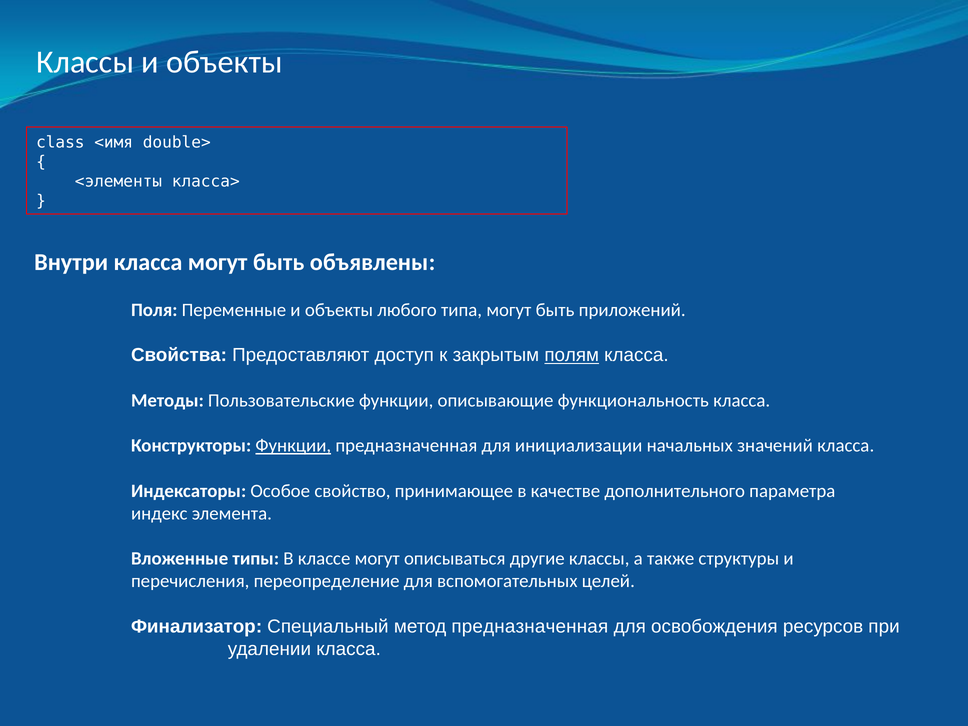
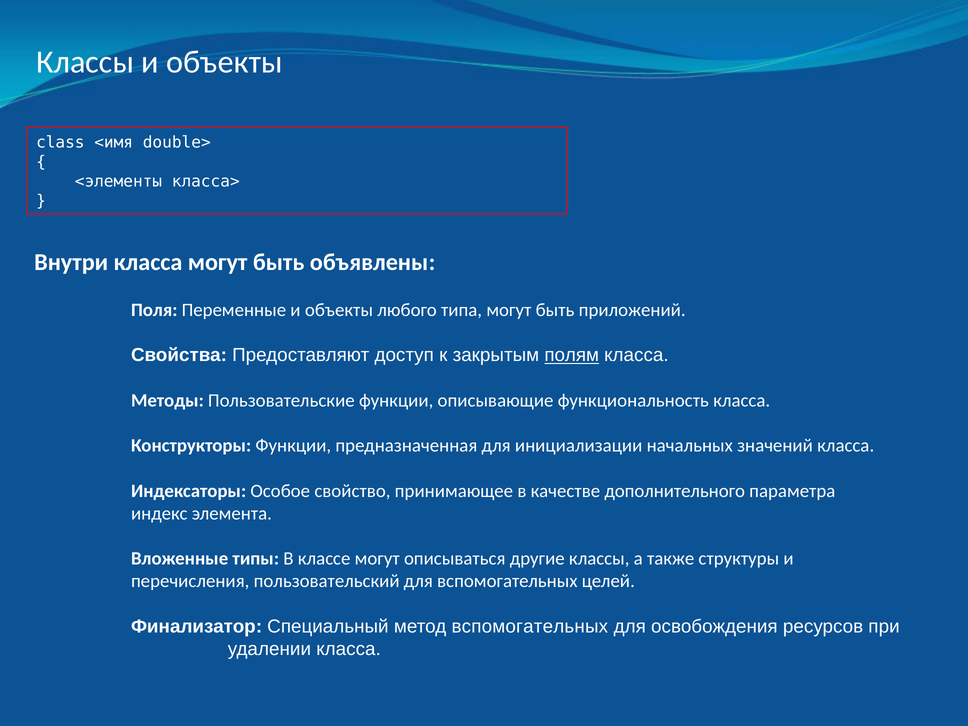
Функции at (293, 446) underline: present -> none
переопределение: переопределение -> пользовательский
метод предназначенная: предназначенная -> вспомогательных
